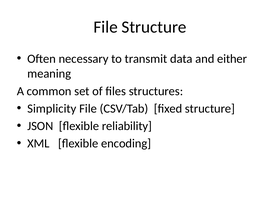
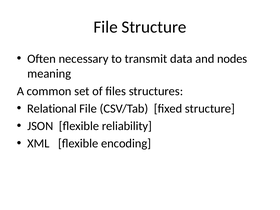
either: either -> nodes
Simplicity: Simplicity -> Relational
